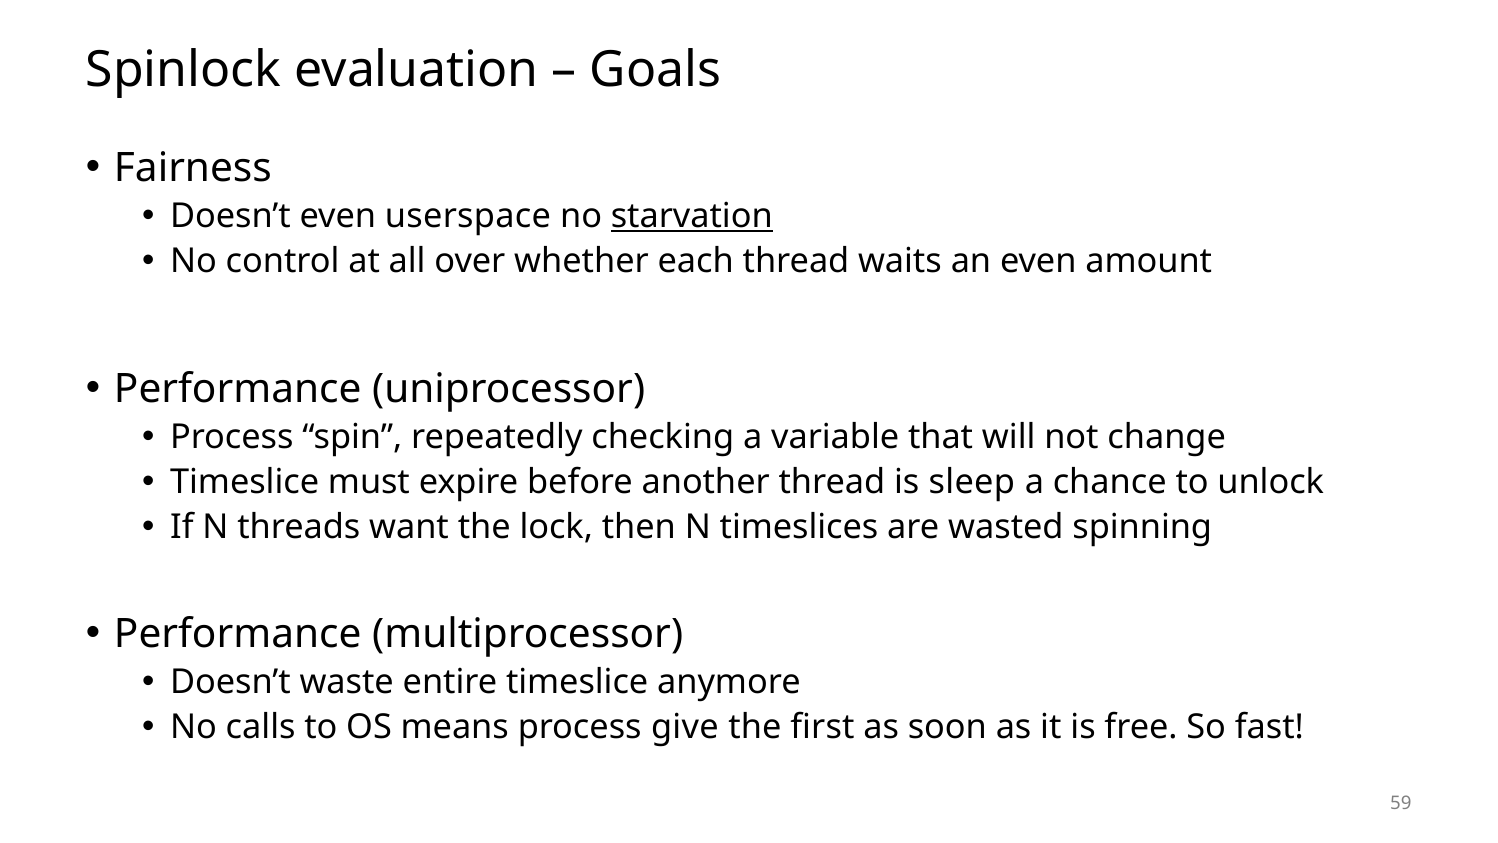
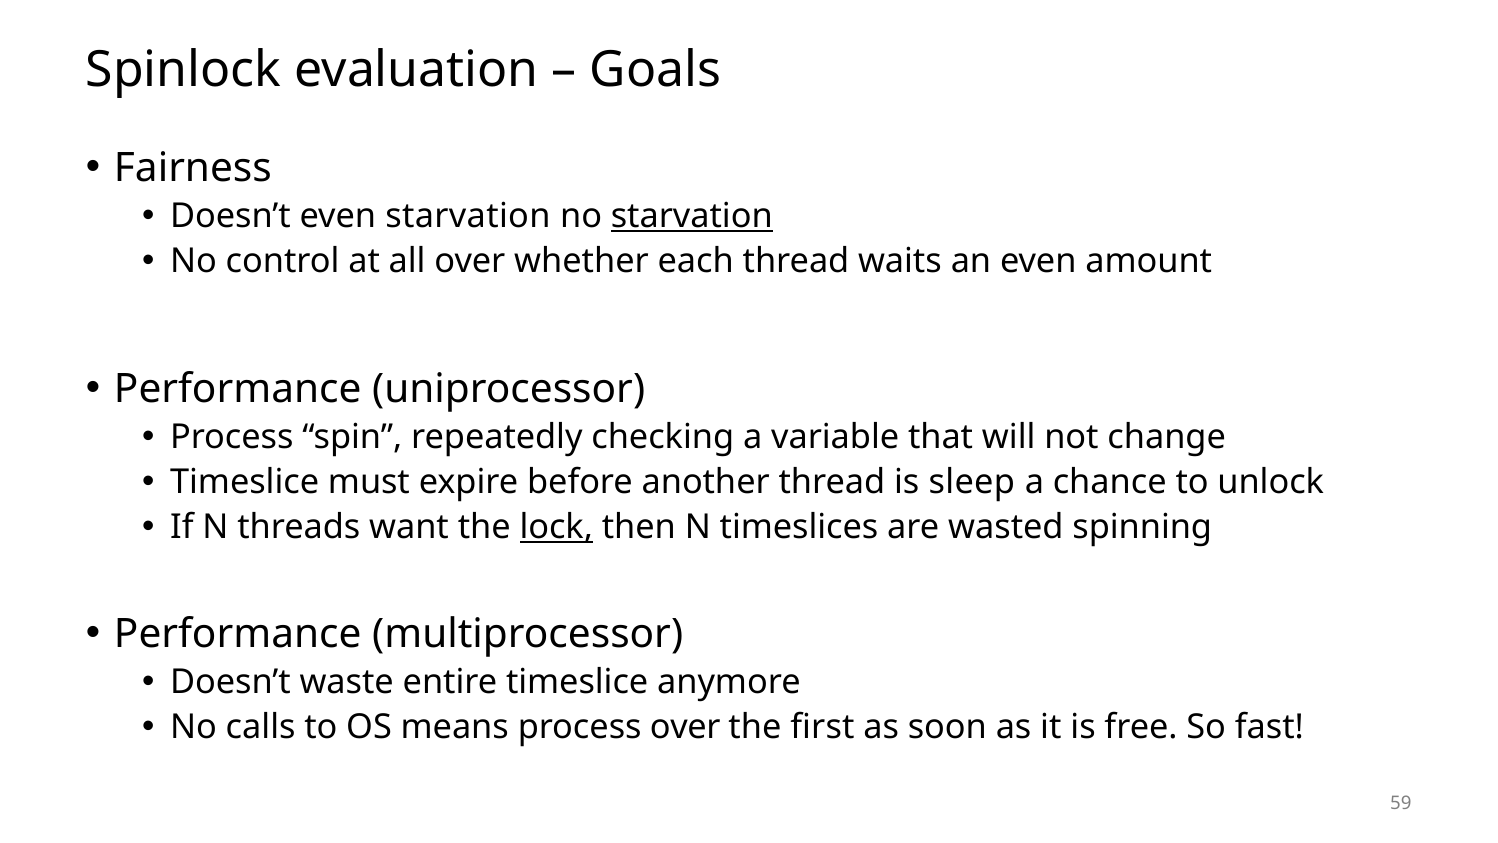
even userspace: userspace -> starvation
lock underline: none -> present
process give: give -> over
